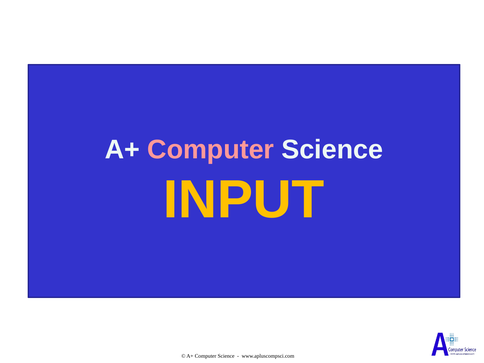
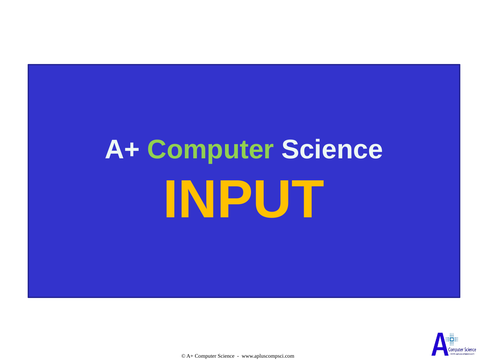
Computer at (211, 149) colour: pink -> light green
